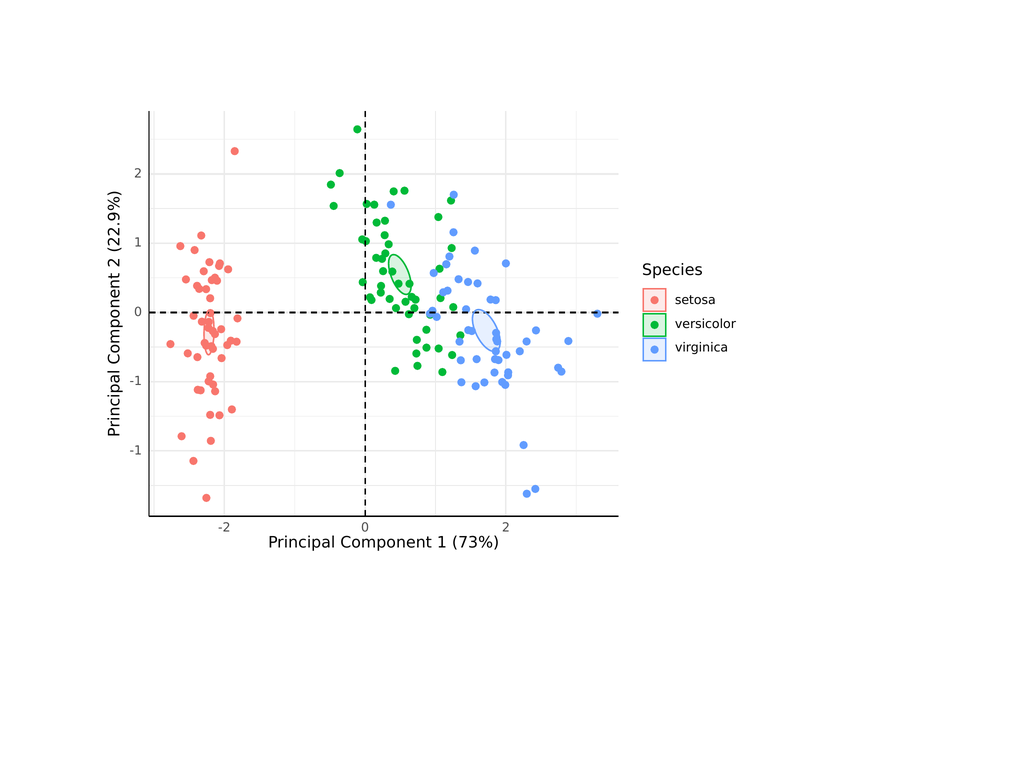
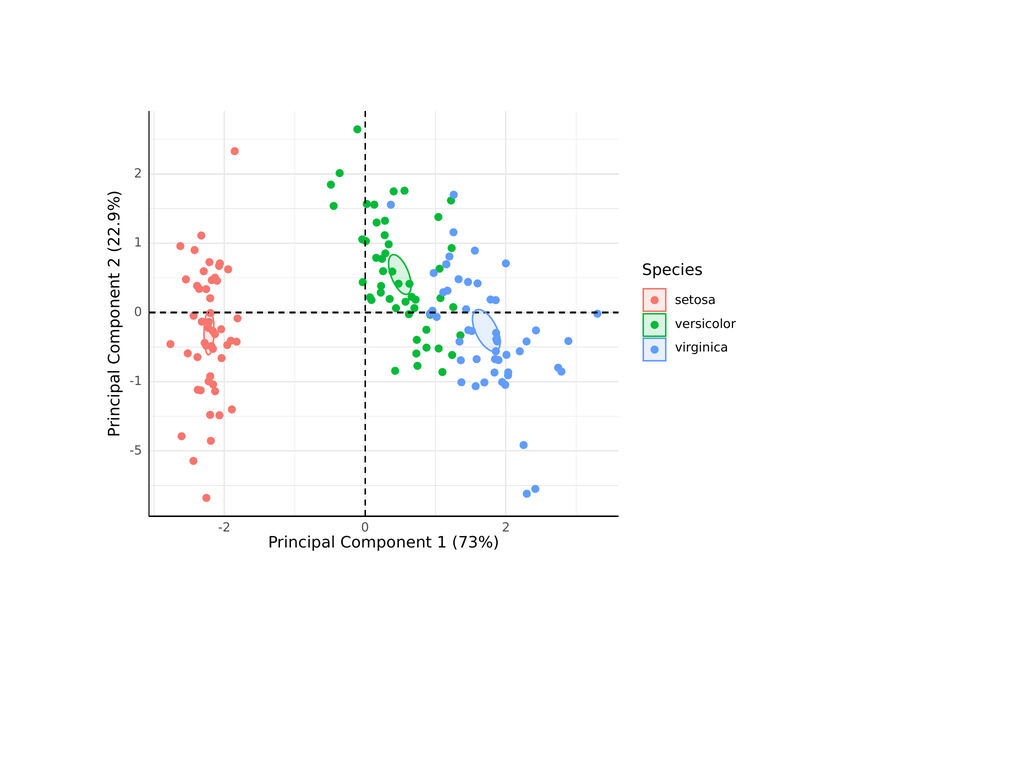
-1 at (136, 450): -1 -> -5
